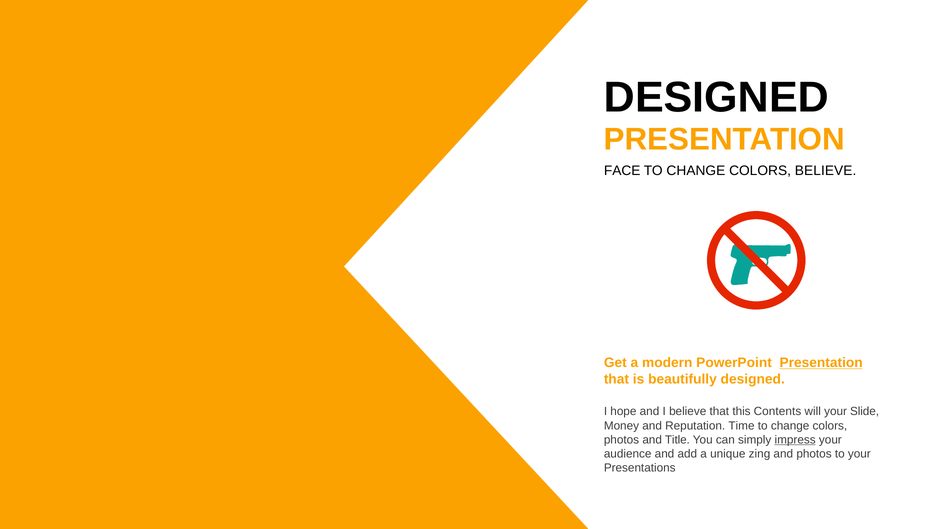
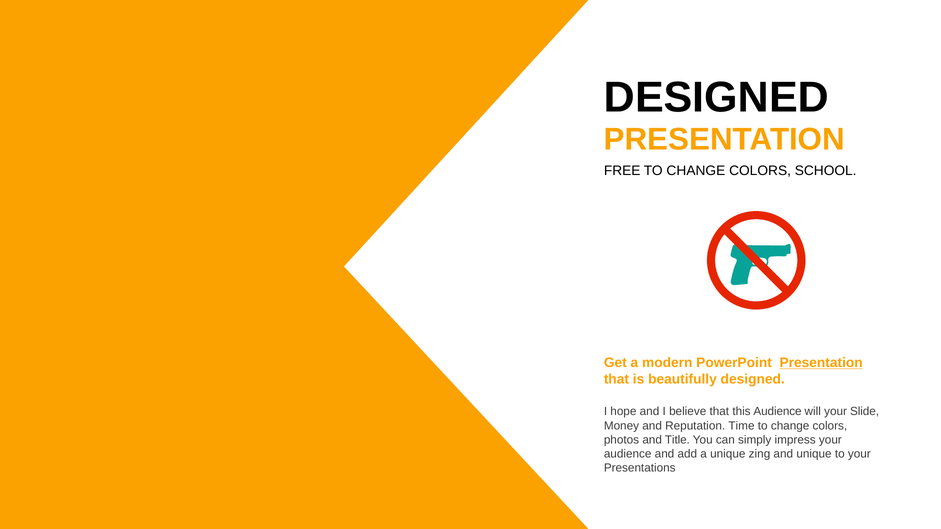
FACE: FACE -> FREE
COLORS BELIEVE: BELIEVE -> SCHOOL
this Contents: Contents -> Audience
impress underline: present -> none
and photos: photos -> unique
